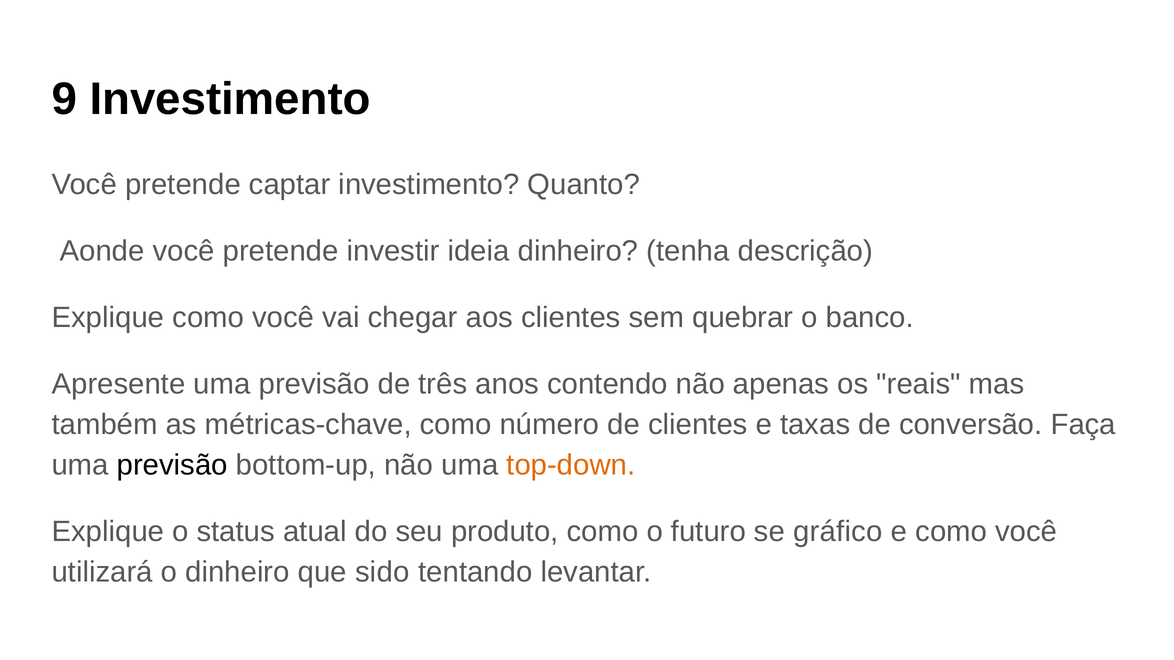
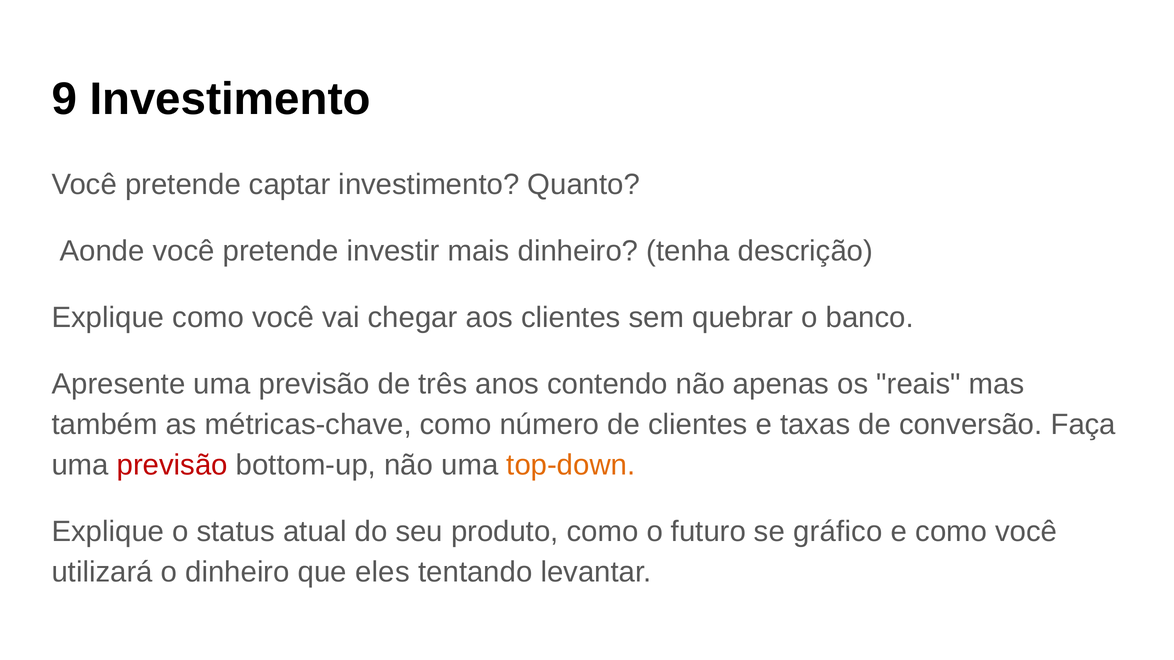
ideia: ideia -> mais
previsão at (172, 465) colour: black -> red
sido: sido -> eles
